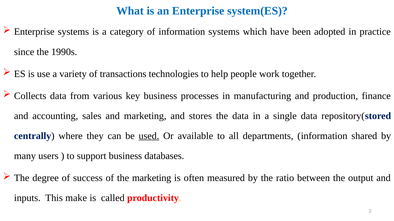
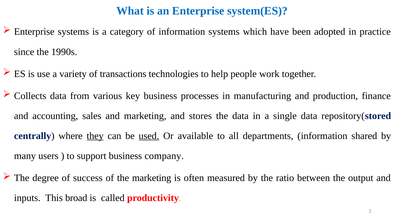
they underline: none -> present
databases: databases -> company
make: make -> broad
